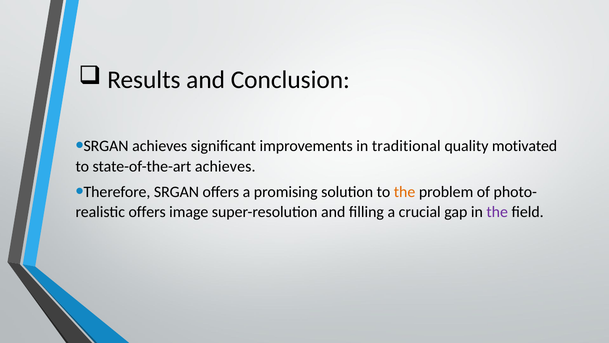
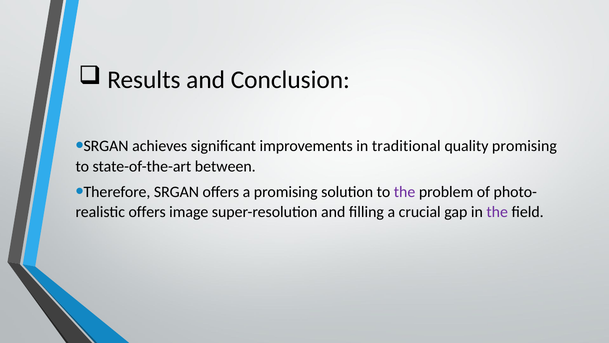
quality motivated: motivated -> promising
state-of-the-art achieves: achieves -> between
the at (405, 192) colour: orange -> purple
